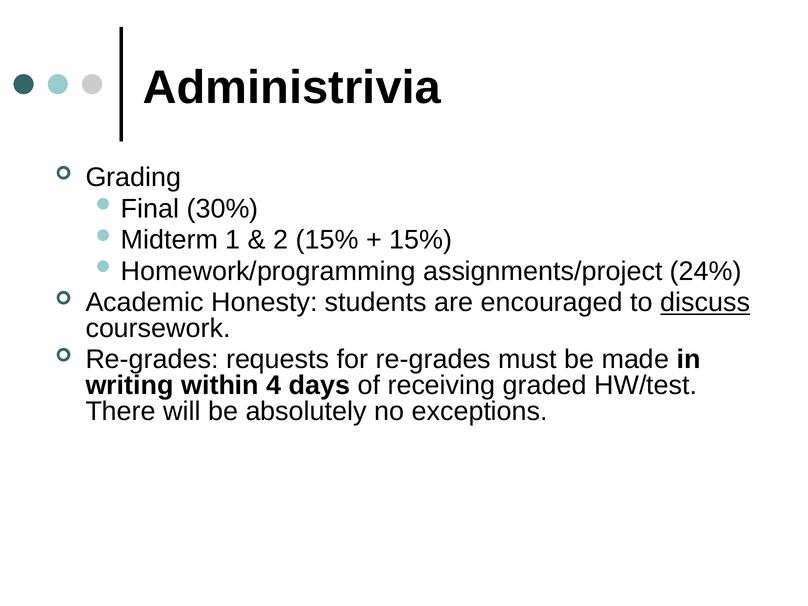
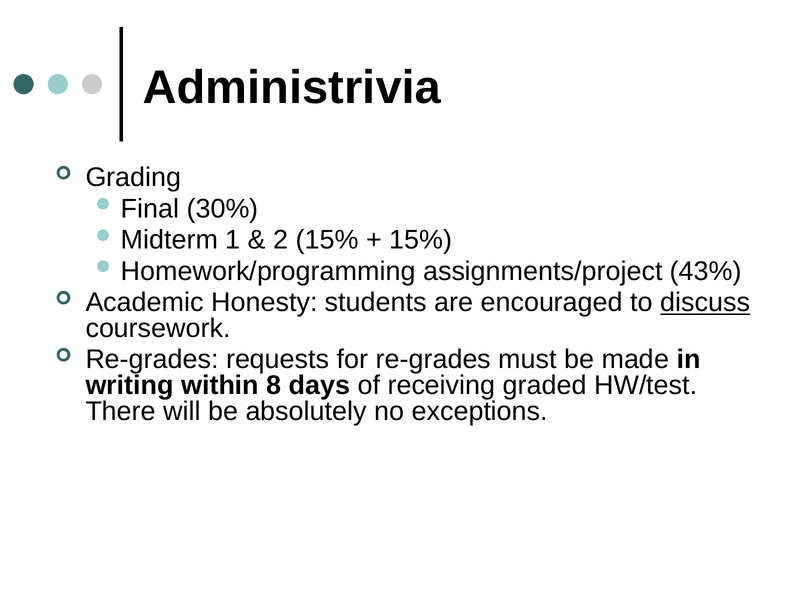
24%: 24% -> 43%
4: 4 -> 8
